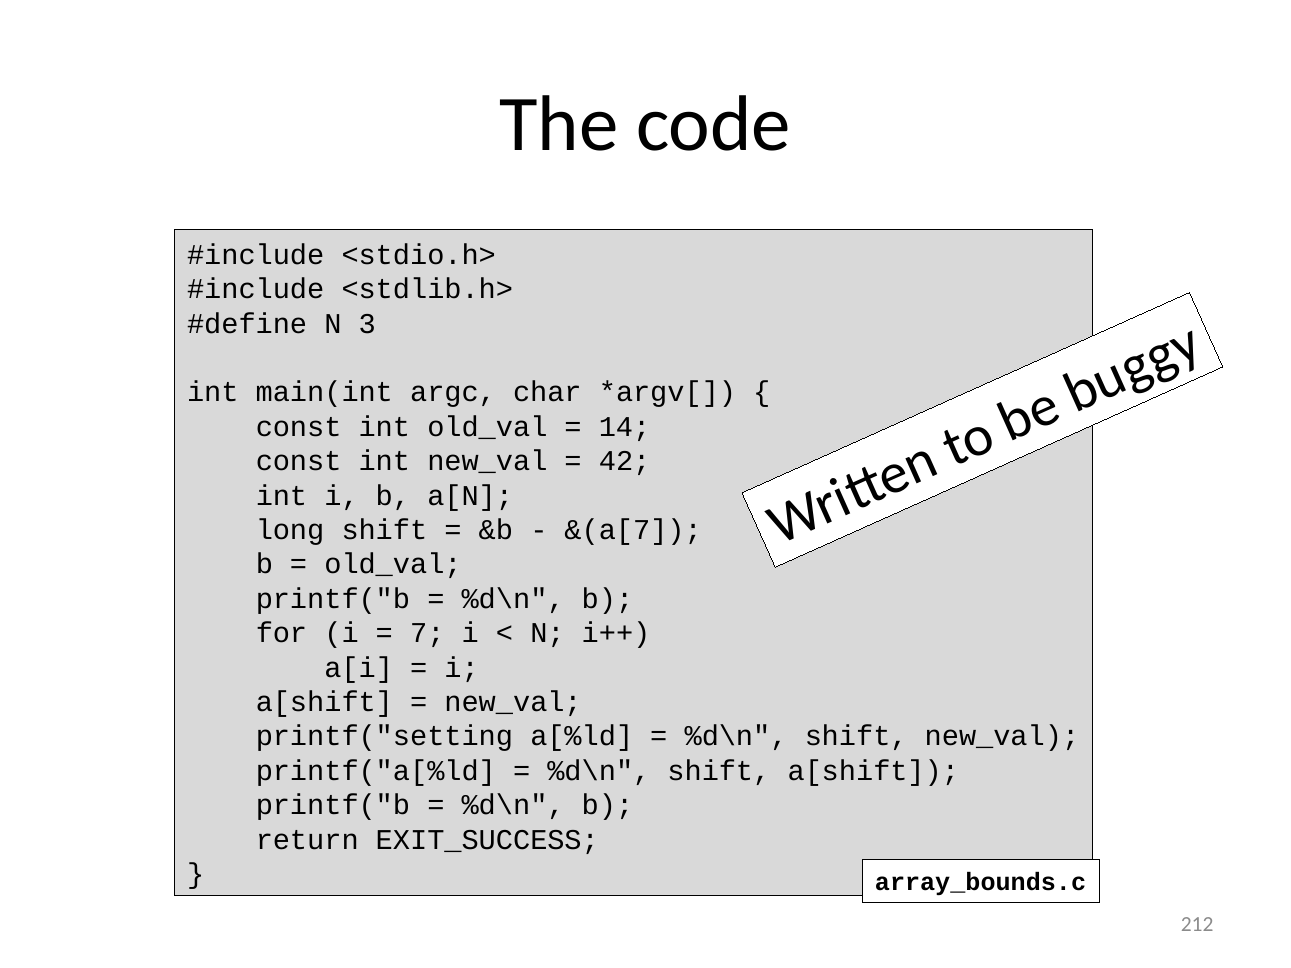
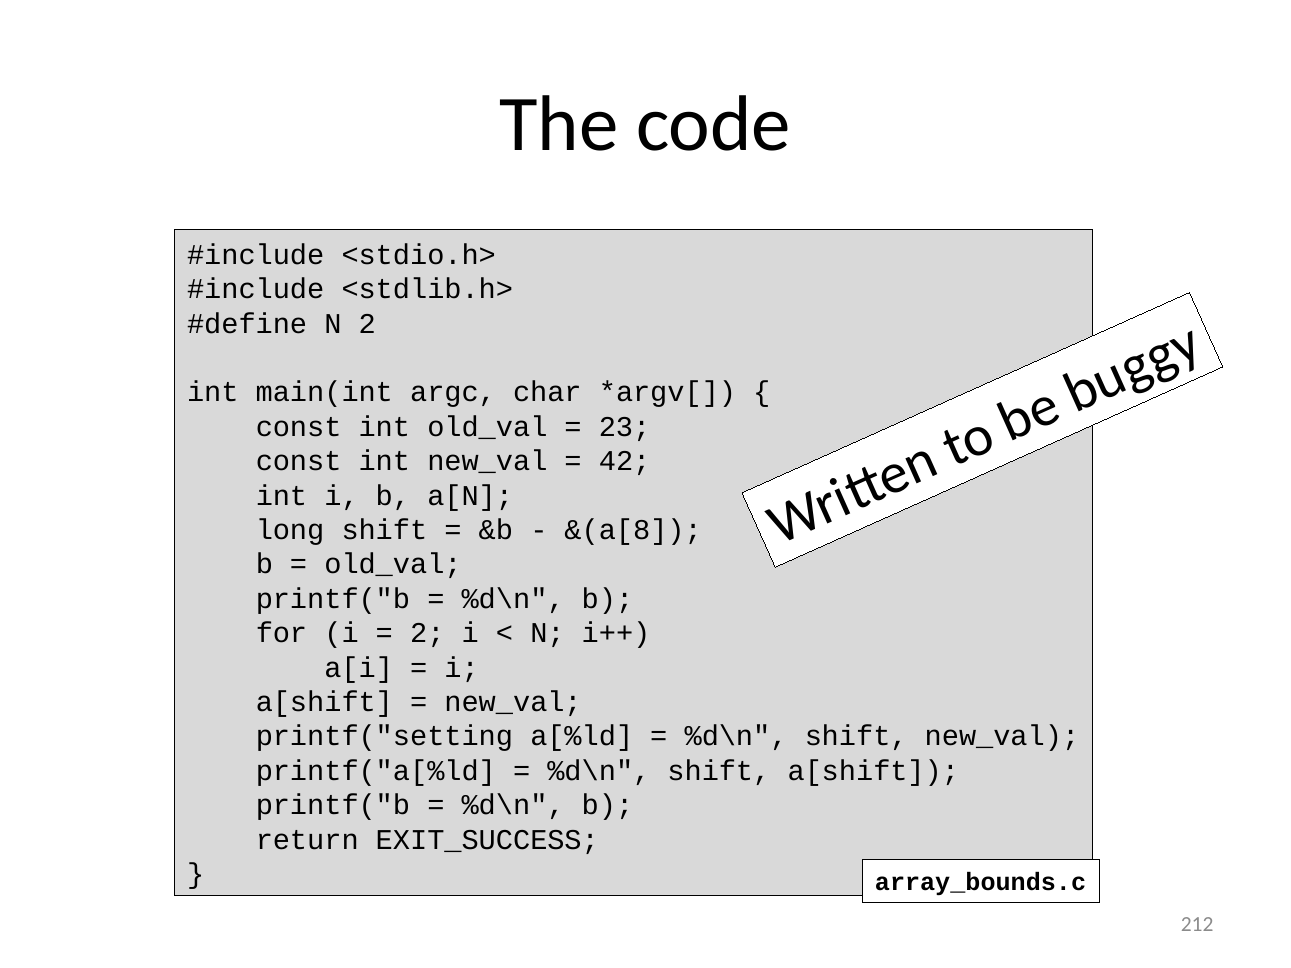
N 3: 3 -> 2
14: 14 -> 23
&(a[7: &(a[7 -> &(a[8
7 at (427, 633): 7 -> 2
